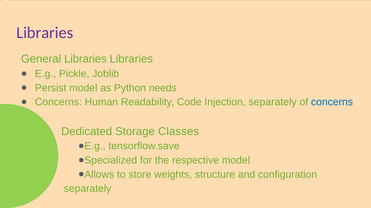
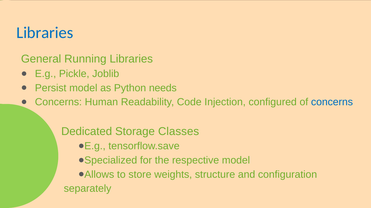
Libraries at (45, 33) colour: purple -> blue
General Libraries: Libraries -> Running
Injection separately: separately -> configured
